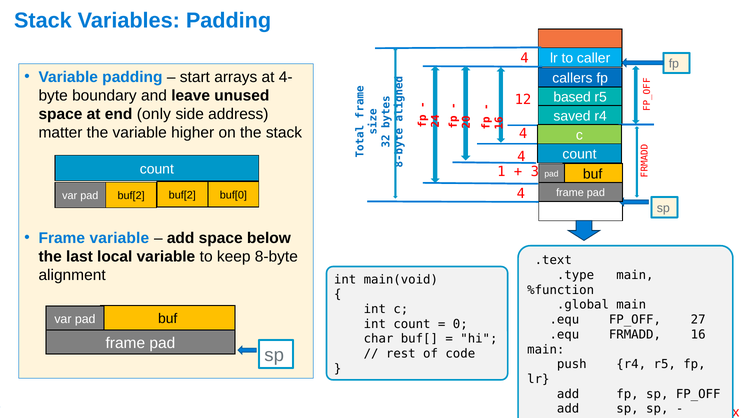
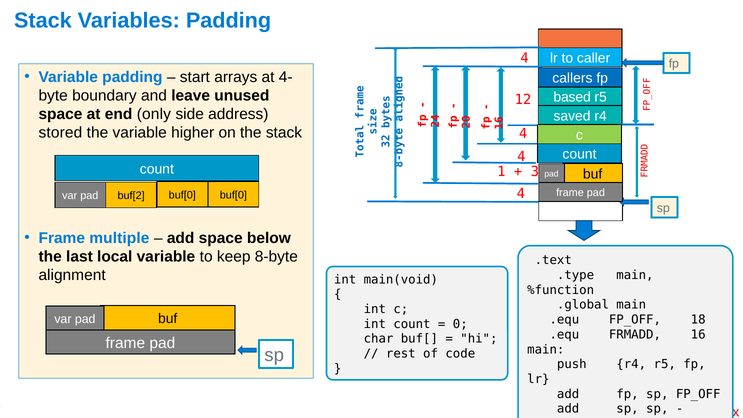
matter: matter -> stored
buf[2 buf[2: buf[2 -> buf[0
Frame variable: variable -> multiple
27: 27 -> 18
